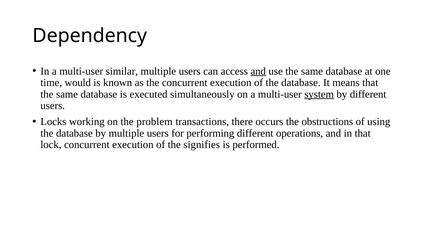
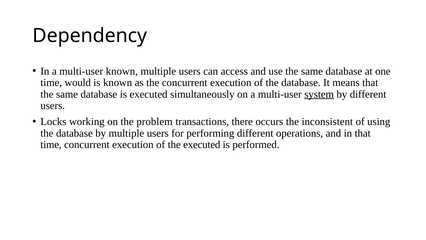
multi-user similar: similar -> known
and at (258, 71) underline: present -> none
obstructions: obstructions -> inconsistent
lock at (51, 144): lock -> time
the signifies: signifies -> executed
